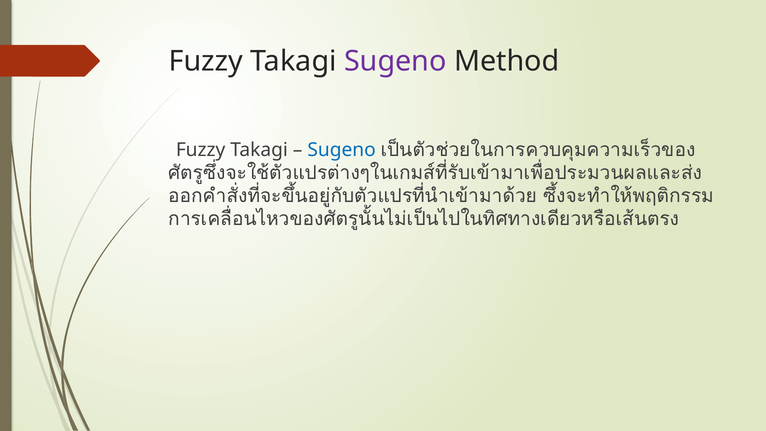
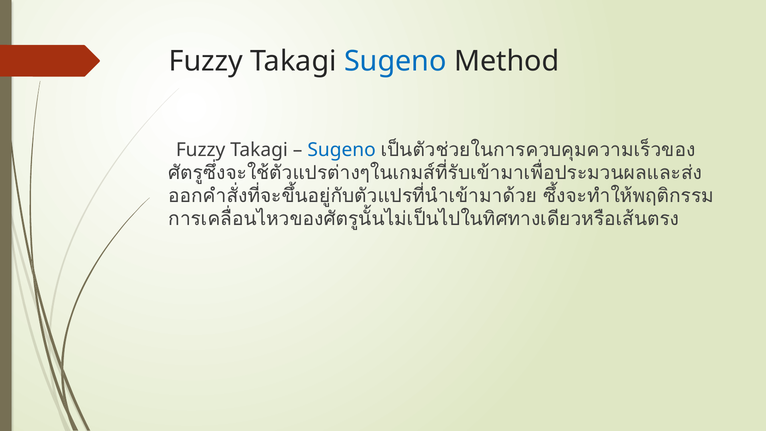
Sugeno at (395, 61) colour: purple -> blue
